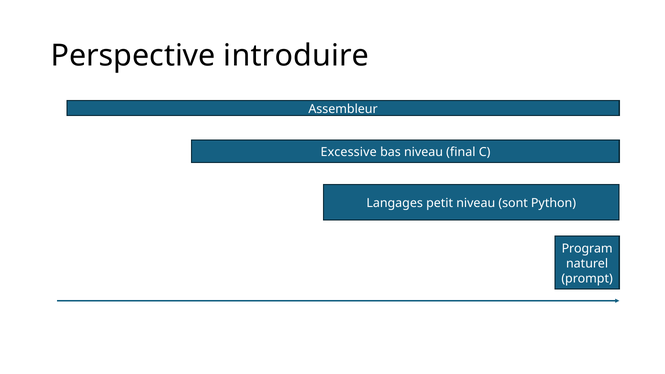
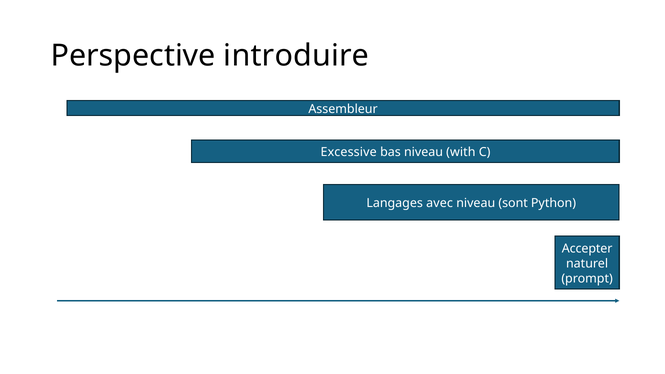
final: final -> with
petit: petit -> avec
Program: Program -> Accepter
